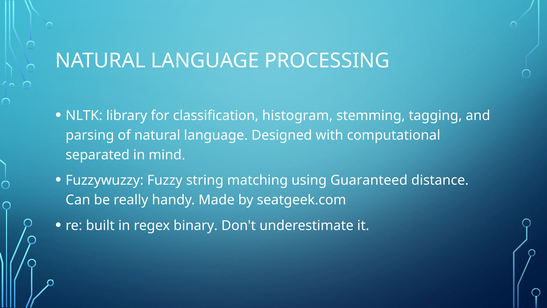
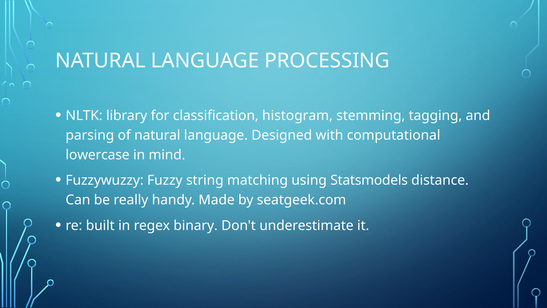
separated: separated -> lowercase
Guaranteed: Guaranteed -> Statsmodels
